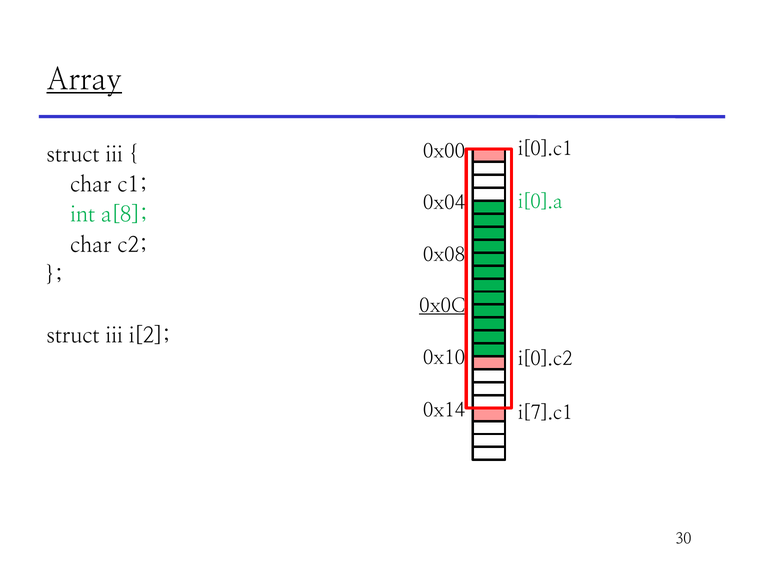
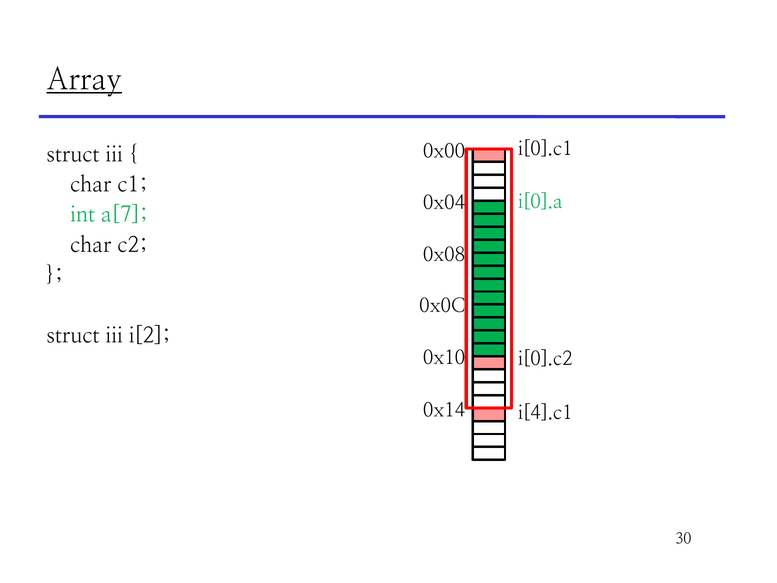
a[8: a[8 -> a[7
0x0C underline: present -> none
i[7].c1: i[7].c1 -> i[4].c1
